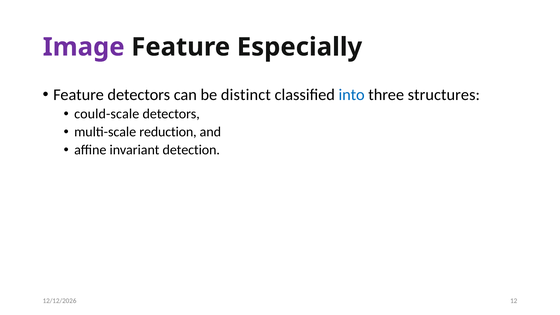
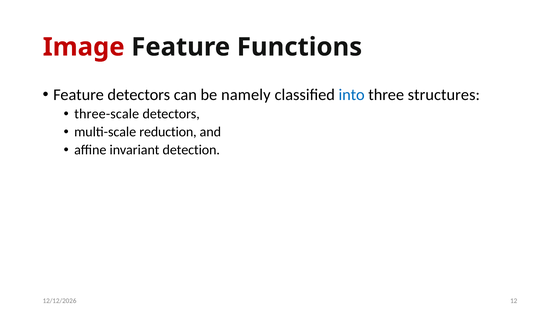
Image colour: purple -> red
Especially: Especially -> Functions
distinct: distinct -> namely
could-scale: could-scale -> three-scale
